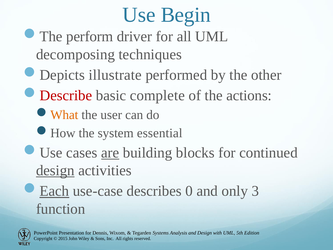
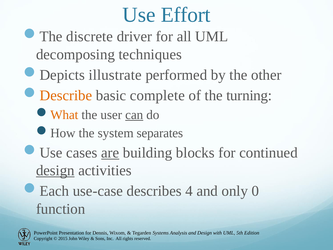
Begin: Begin -> Effort
perform: perform -> discrete
Describe colour: red -> orange
actions: actions -> turning
can underline: none -> present
essential: essential -> separates
Each underline: present -> none
0: 0 -> 4
3: 3 -> 0
